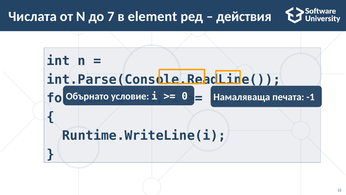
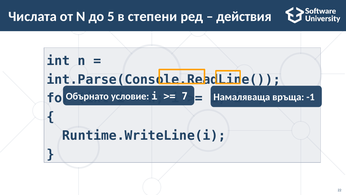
7: 7 -> 5
element: element -> степени
0: 0 -> 7
печата: печата -> връща
